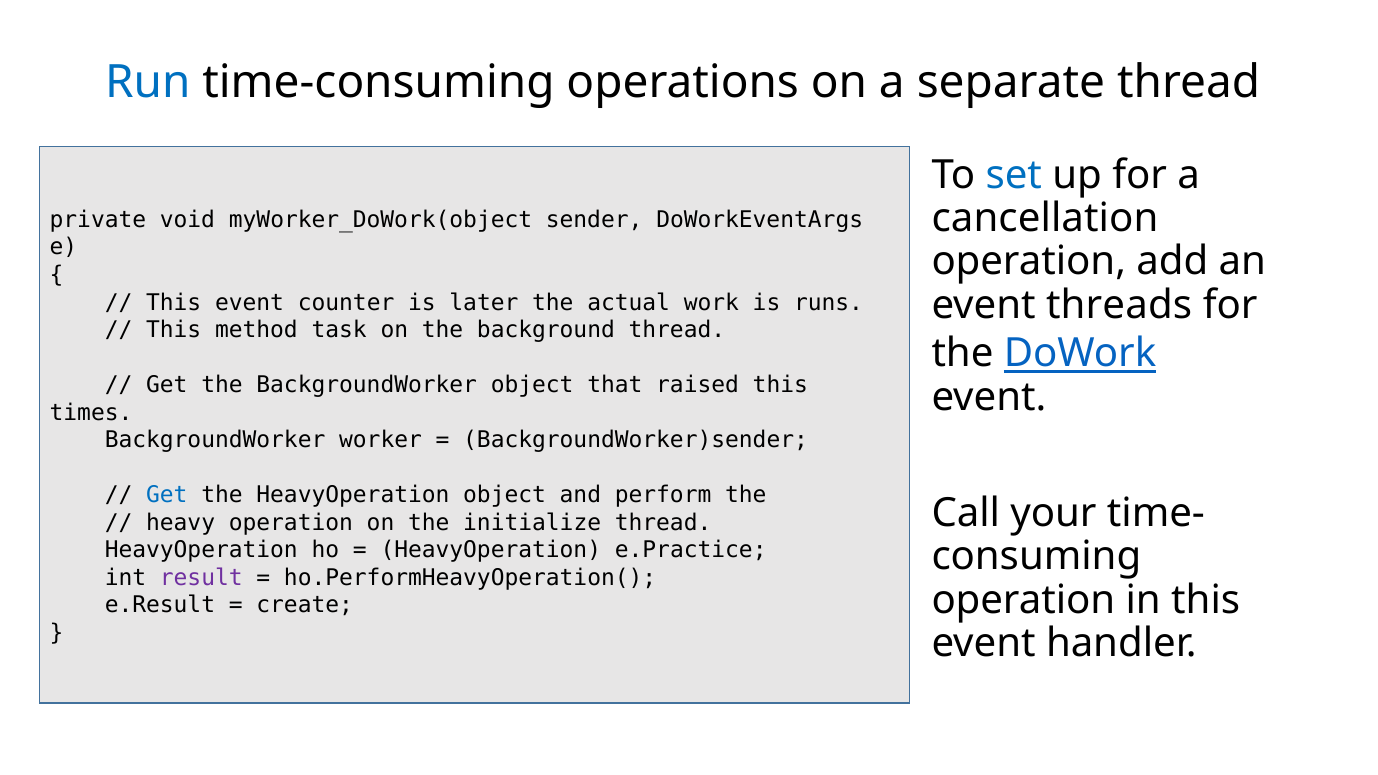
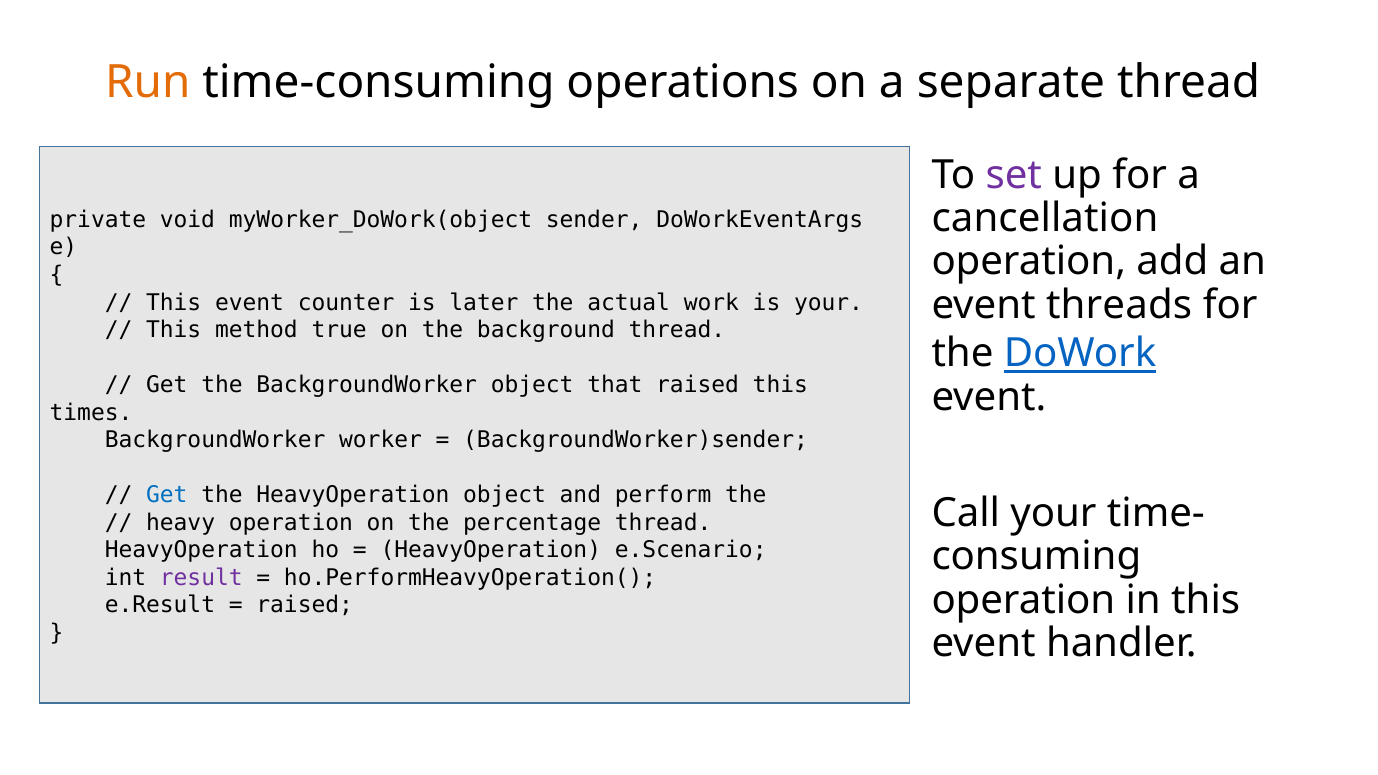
Run colour: blue -> orange
set colour: blue -> purple
is runs: runs -> your
task: task -> true
initialize: initialize -> percentage
e.Practice: e.Practice -> e.Scenario
create at (305, 605): create -> raised
